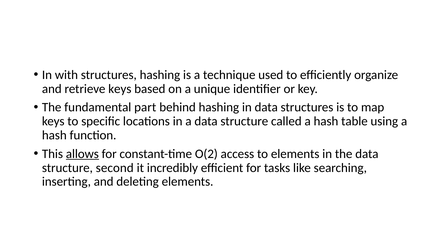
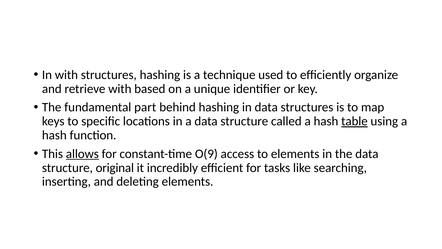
retrieve keys: keys -> with
table underline: none -> present
O(2: O(2 -> O(9
second: second -> original
